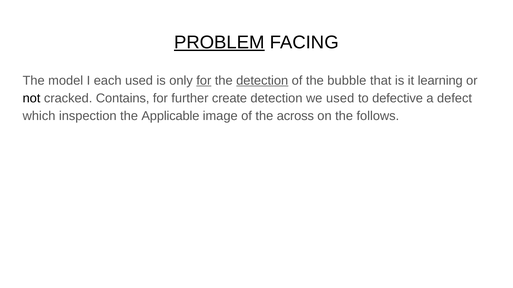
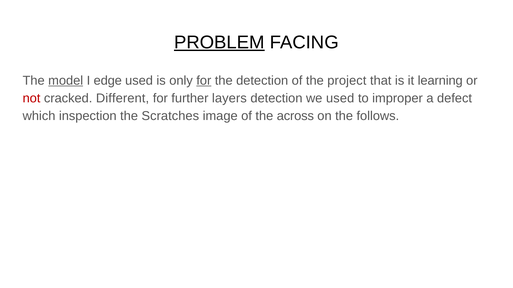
model underline: none -> present
each: each -> edge
detection at (262, 81) underline: present -> none
bubble: bubble -> project
not colour: black -> red
Contains: Contains -> Different
create: create -> layers
defective: defective -> improper
Applicable: Applicable -> Scratches
